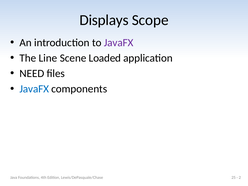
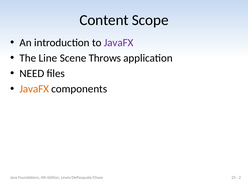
Displays: Displays -> Content
Loaded: Loaded -> Throws
JavaFX at (34, 89) colour: blue -> orange
